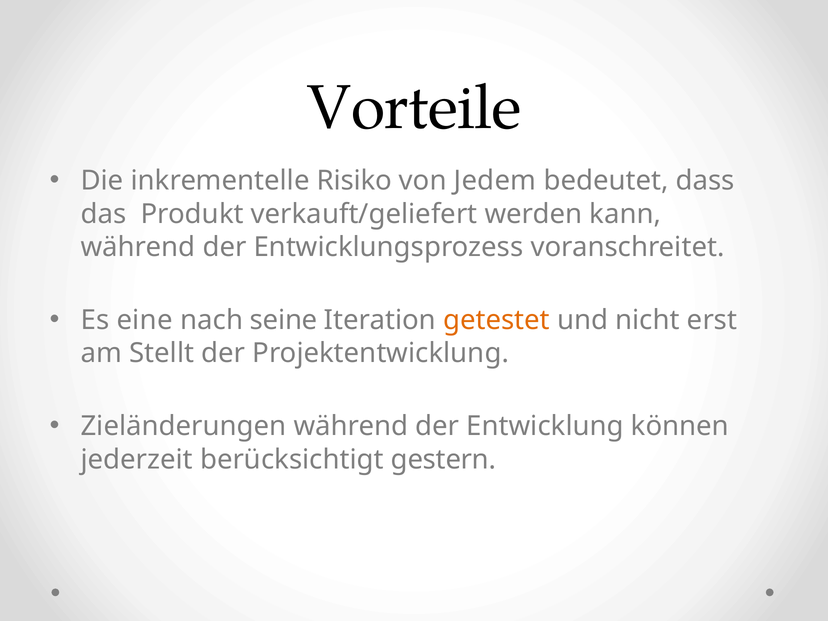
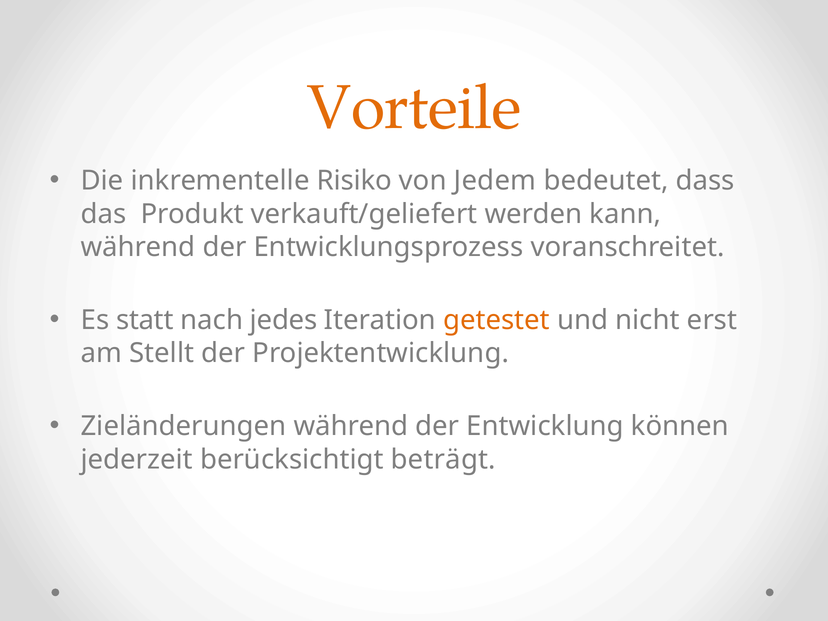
Vorteile colour: black -> orange
eine: eine -> statt
seine: seine -> jedes
gestern: gestern -> beträgt
